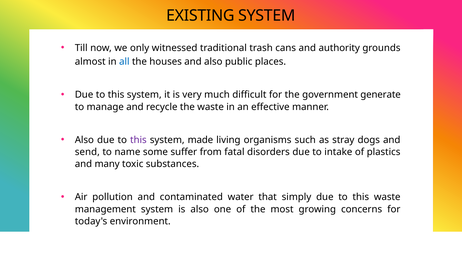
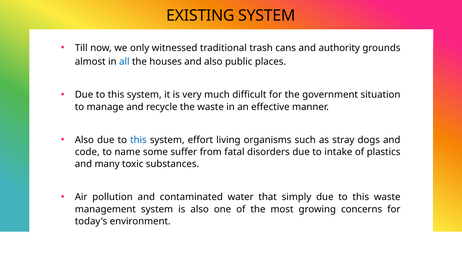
generate: generate -> situation
this at (138, 140) colour: purple -> blue
made: made -> effort
send: send -> code
